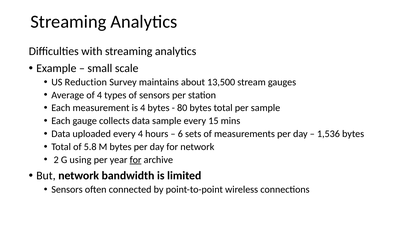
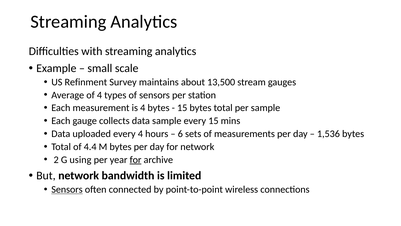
Reduction: Reduction -> Refinment
80 at (182, 108): 80 -> 15
5.8: 5.8 -> 4.4
Sensors at (67, 189) underline: none -> present
